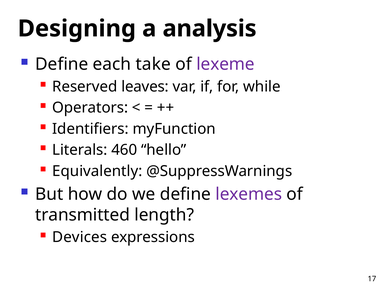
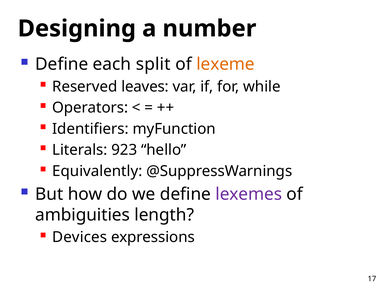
analysis: analysis -> number
take: take -> split
lexeme colour: purple -> orange
460: 460 -> 923
transmitted: transmitted -> ambiguities
